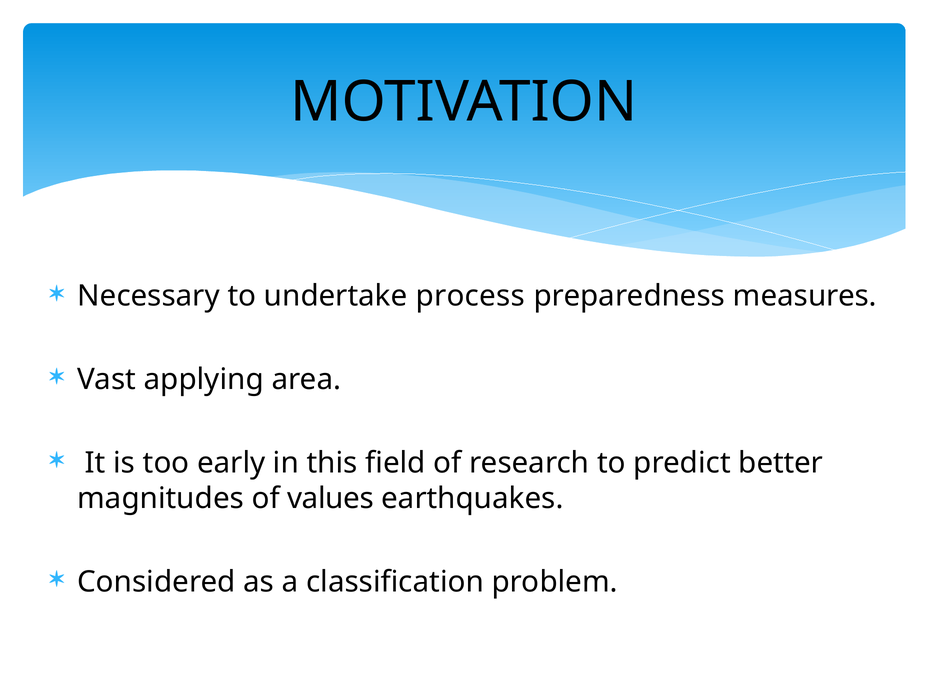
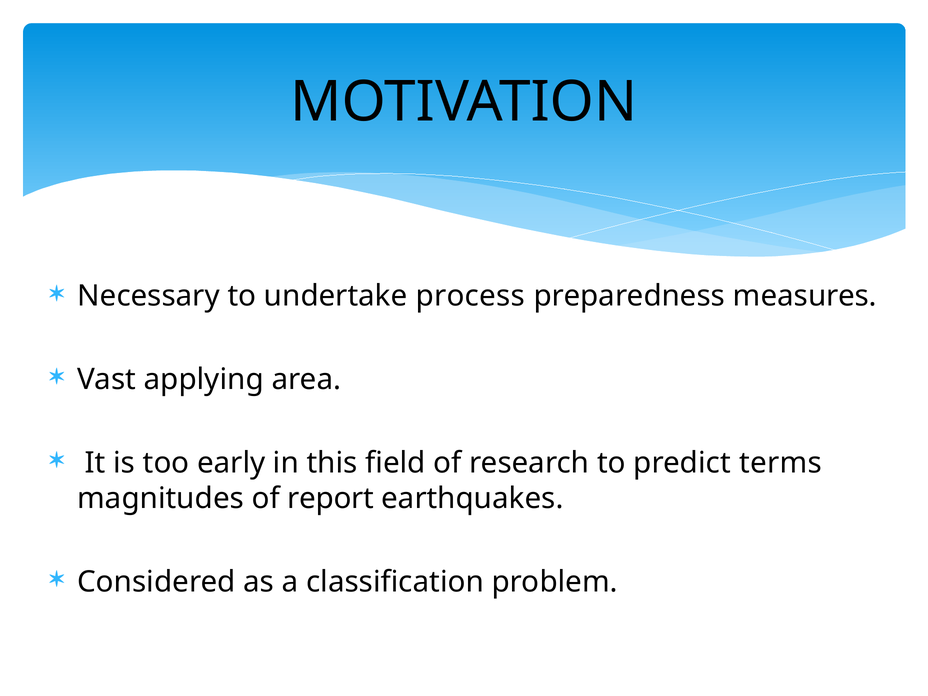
better: better -> terms
values: values -> report
